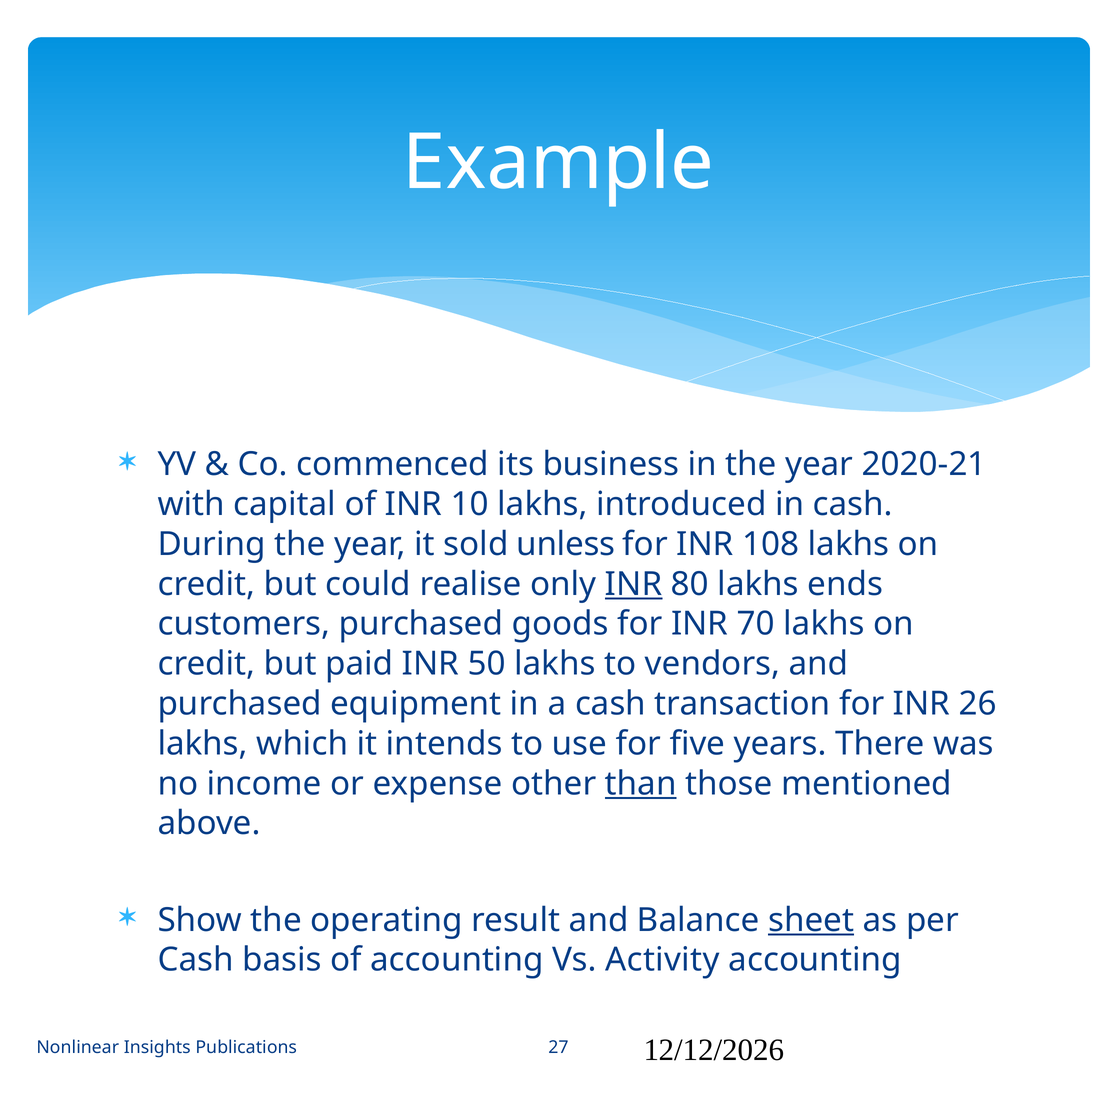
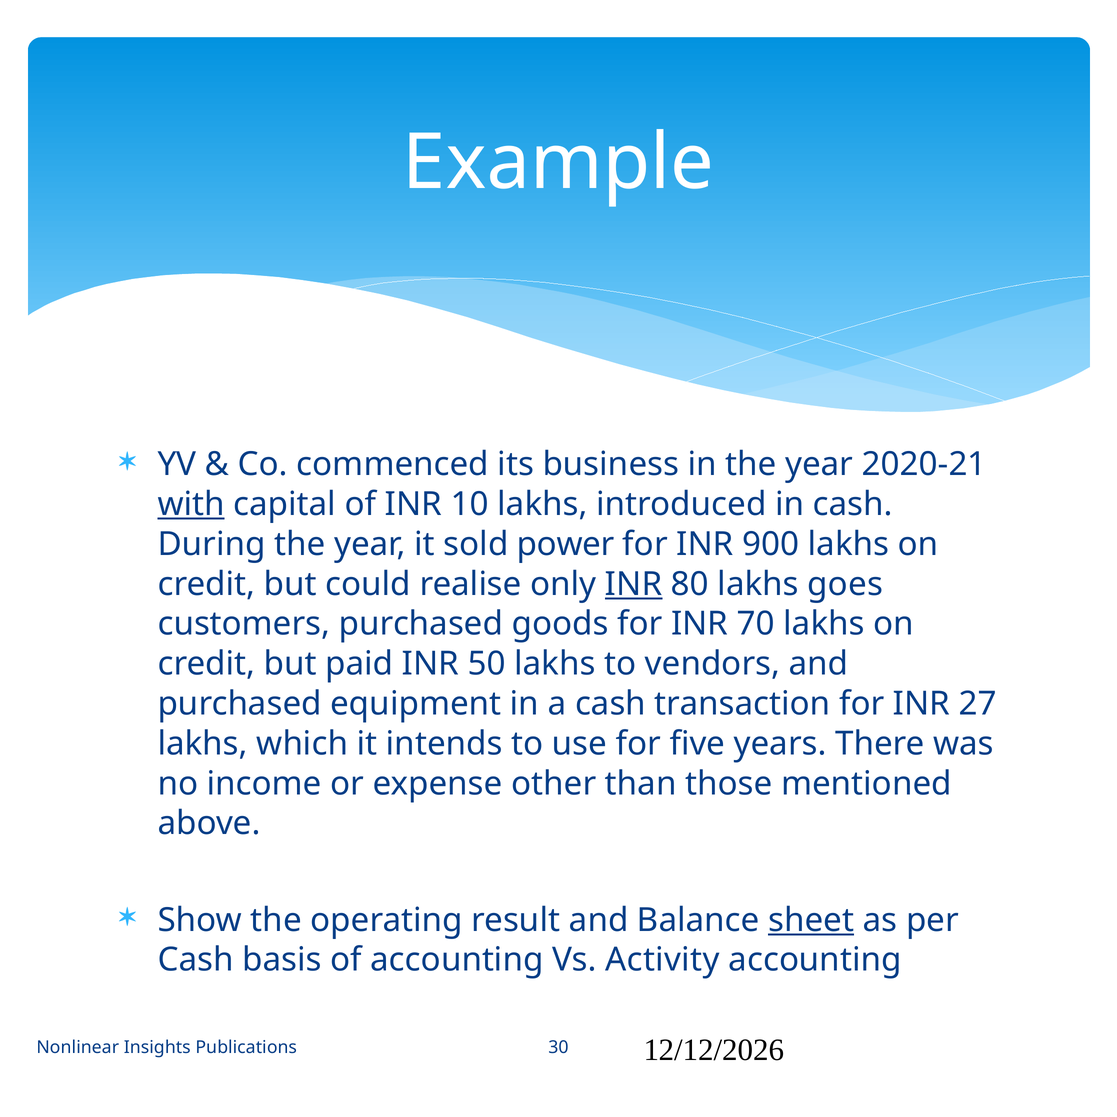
with underline: none -> present
unless: unless -> power
108: 108 -> 900
ends: ends -> goes
26: 26 -> 27
than underline: present -> none
27: 27 -> 30
